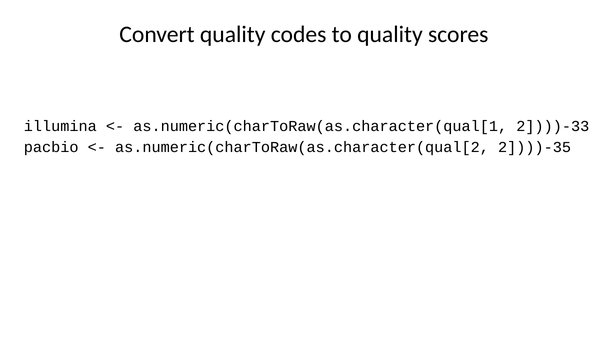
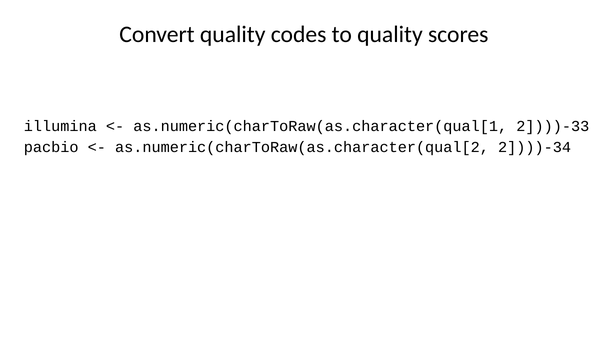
2])))-35: 2])))-35 -> 2])))-34
